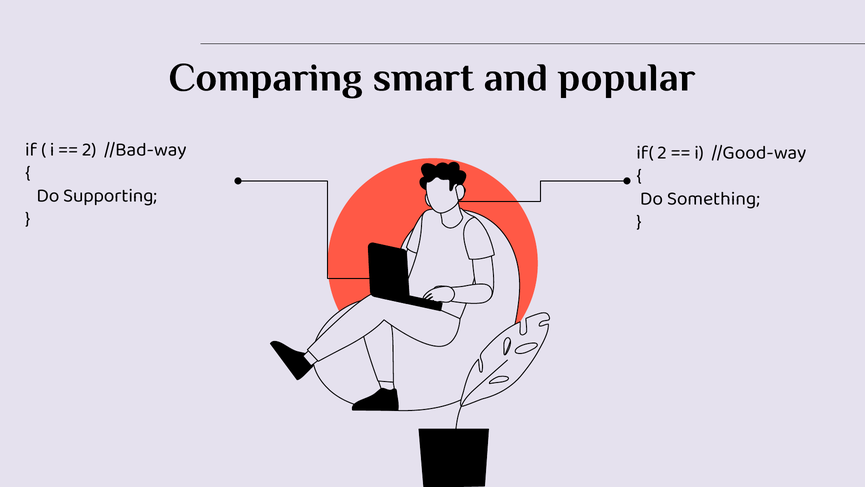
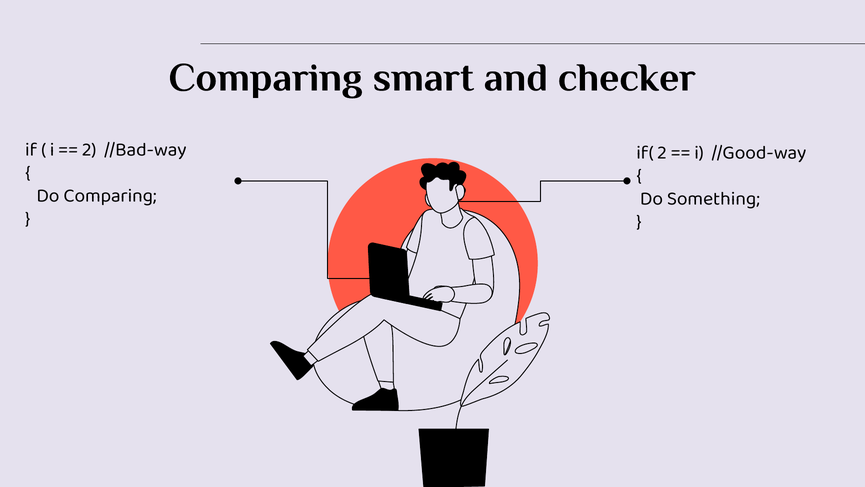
popular: popular -> checker
Do Supporting: Supporting -> Comparing
